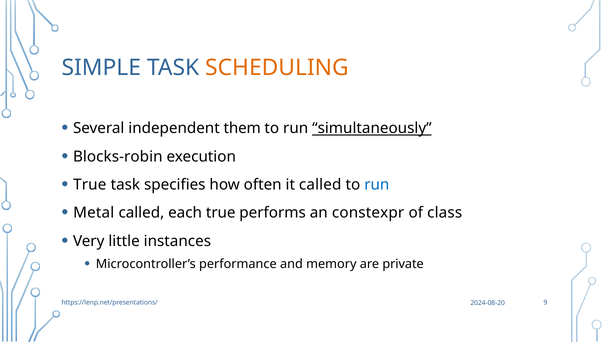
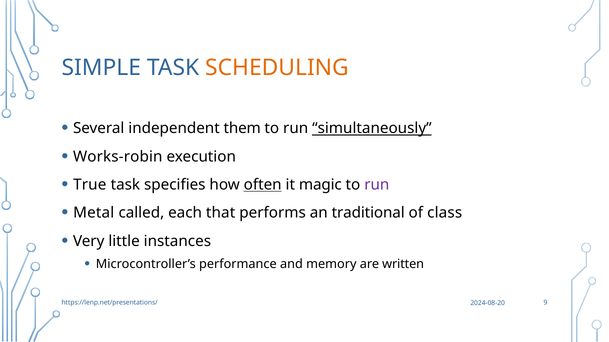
Blocks-robin: Blocks-robin -> Works-robin
often underline: none -> present
it called: called -> magic
run at (377, 185) colour: blue -> purple
each true: true -> that
constexpr: constexpr -> traditional
private: private -> written
